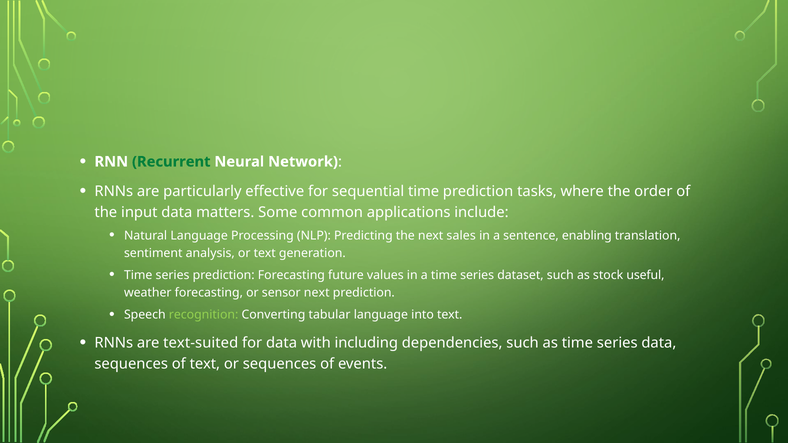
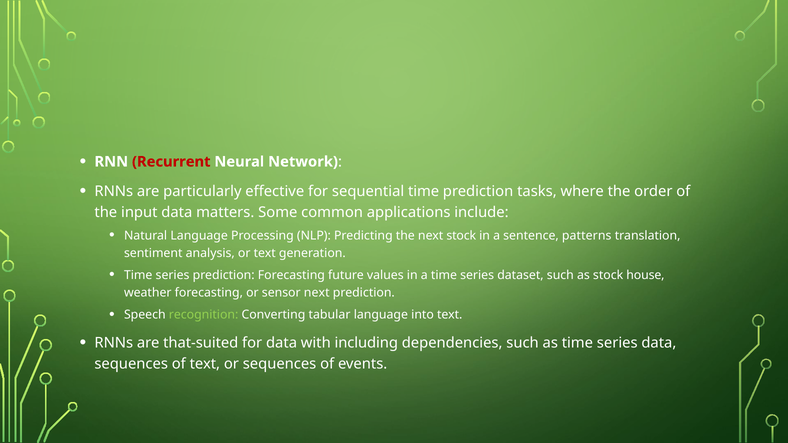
Recurrent colour: green -> red
next sales: sales -> stock
enabling: enabling -> patterns
useful: useful -> house
text-suited: text-suited -> that-suited
